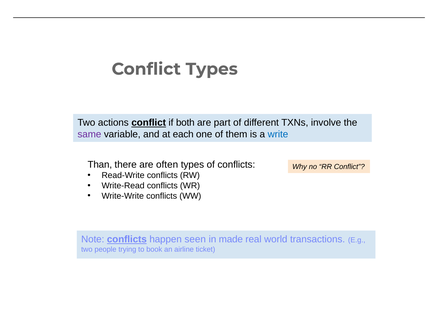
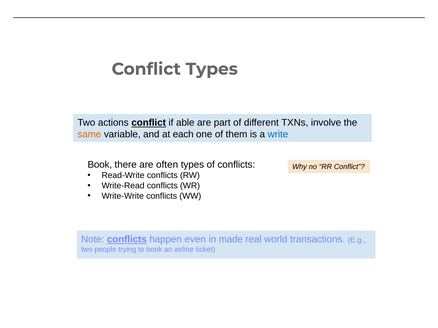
both: both -> able
same colour: purple -> orange
Than at (100, 165): Than -> Book
seen: seen -> even
